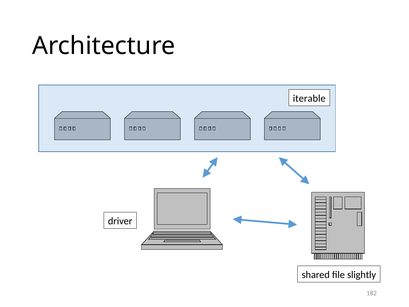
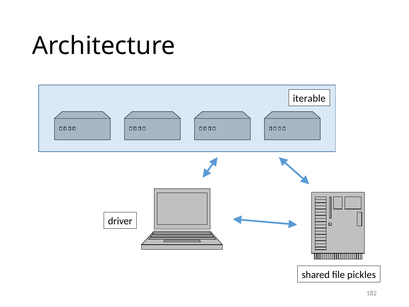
slightly: slightly -> pickles
